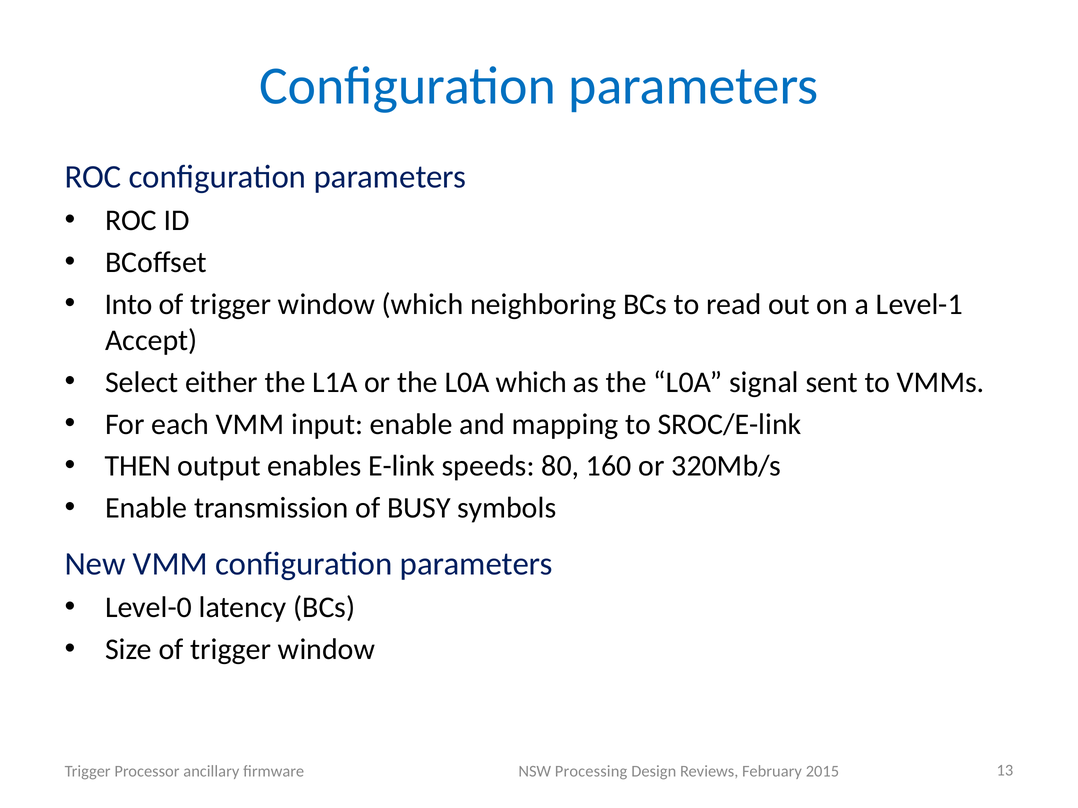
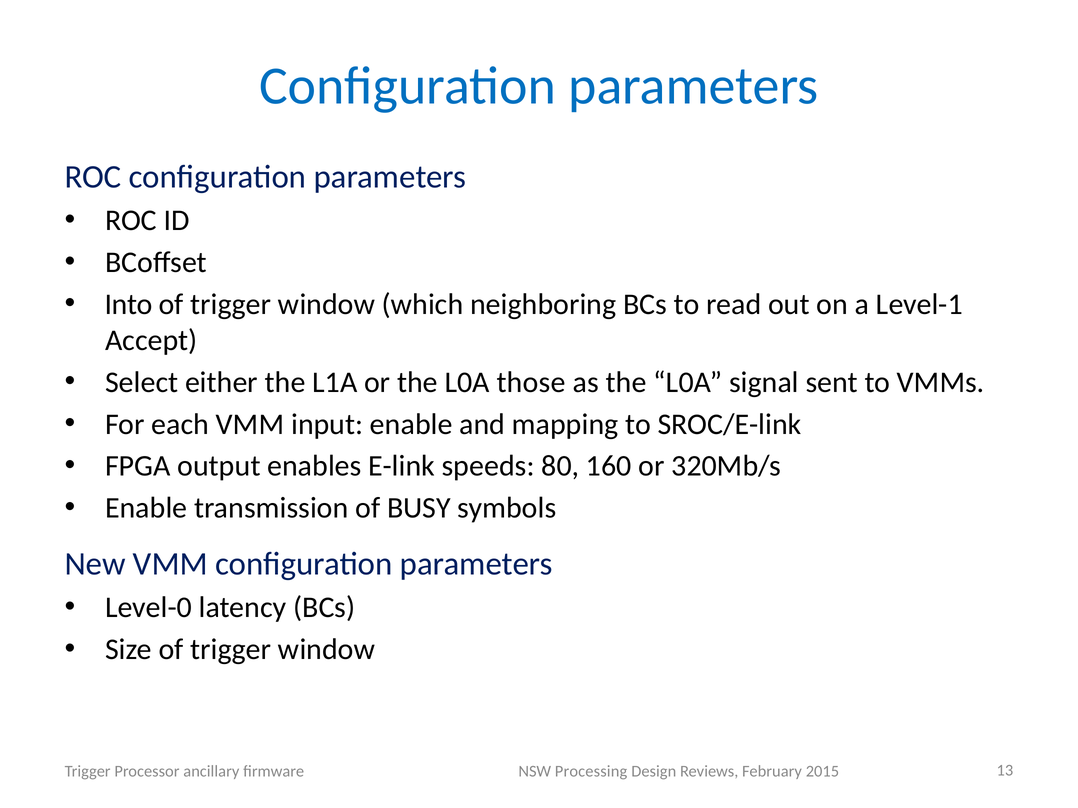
L0A which: which -> those
THEN: THEN -> FPGA
